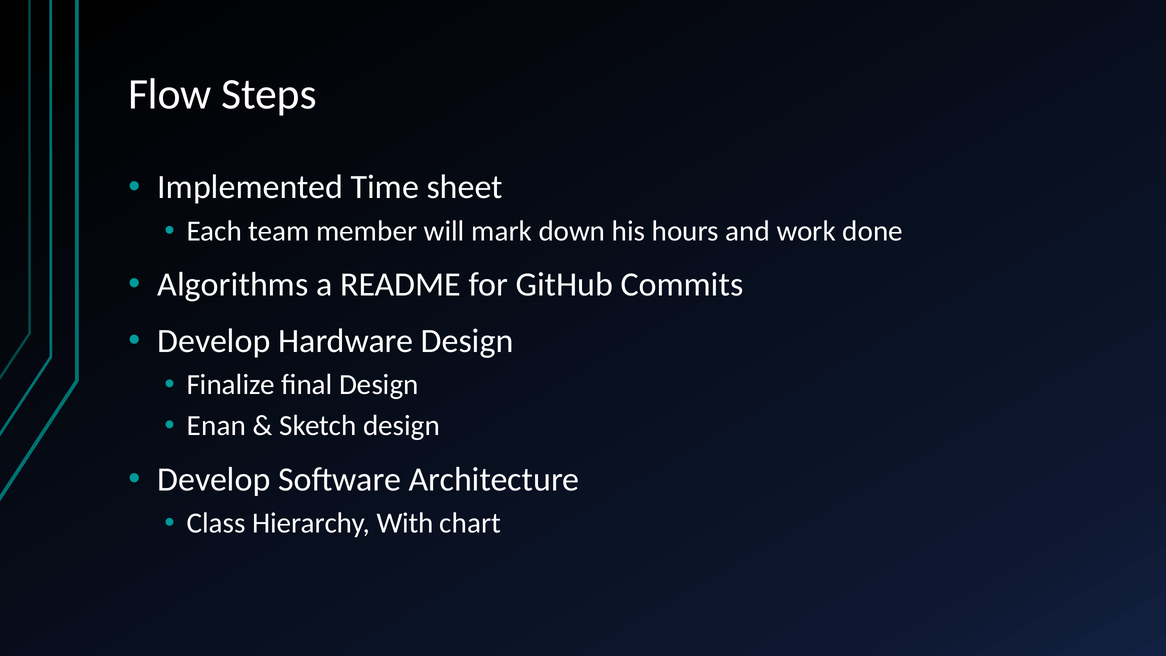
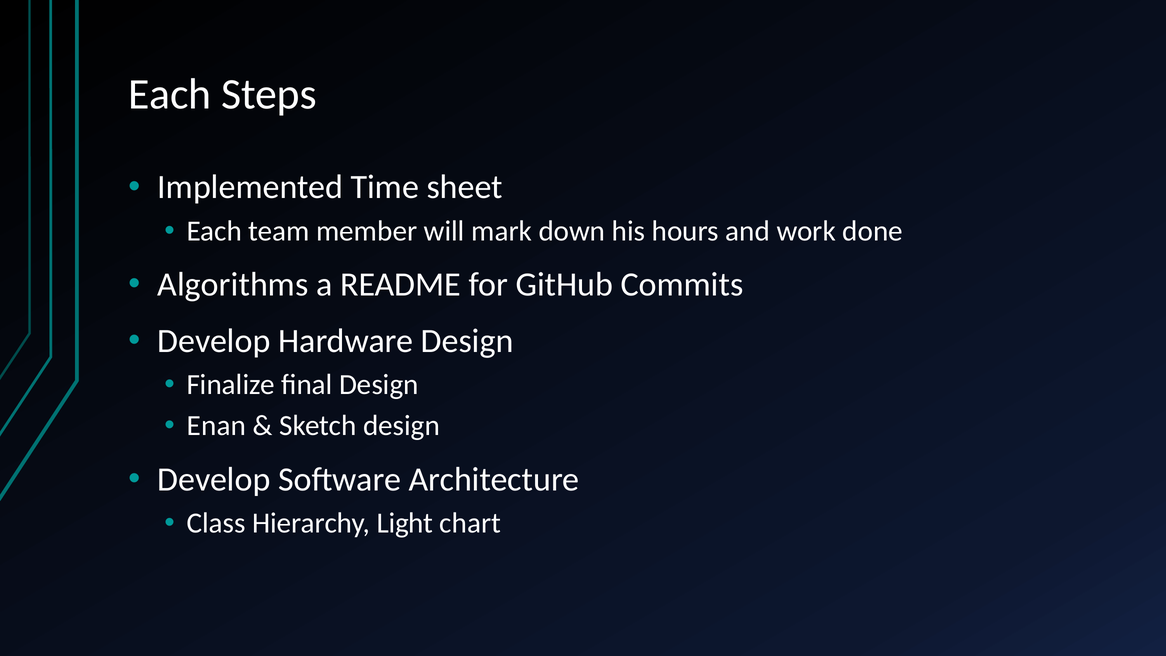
Flow at (170, 94): Flow -> Each
With: With -> Light
